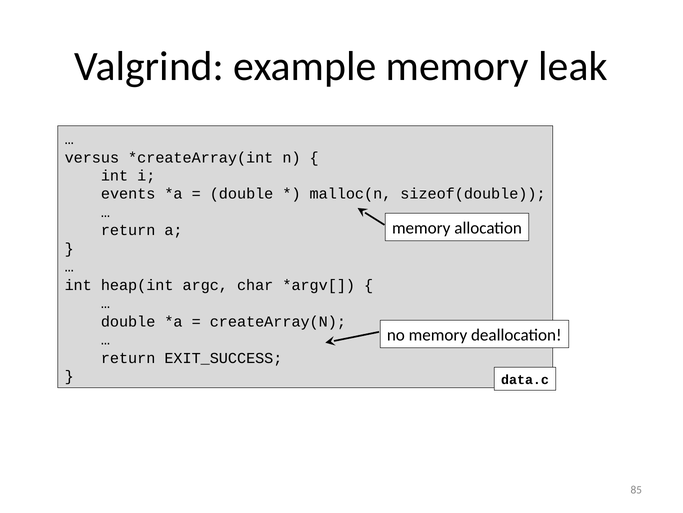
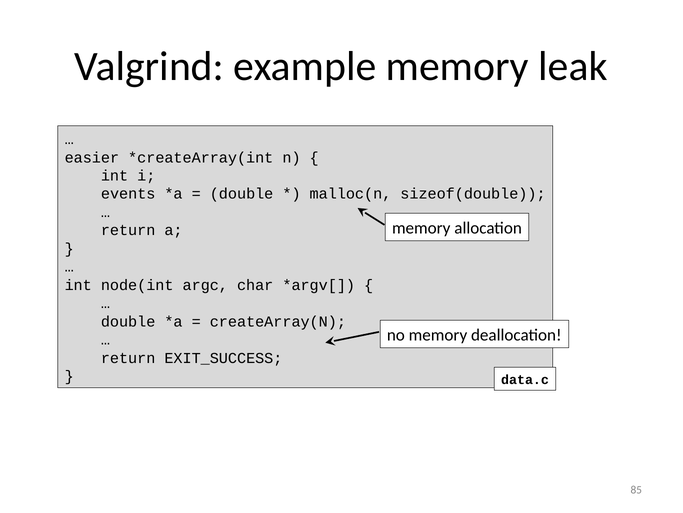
versus: versus -> easier
heap(int: heap(int -> node(int
